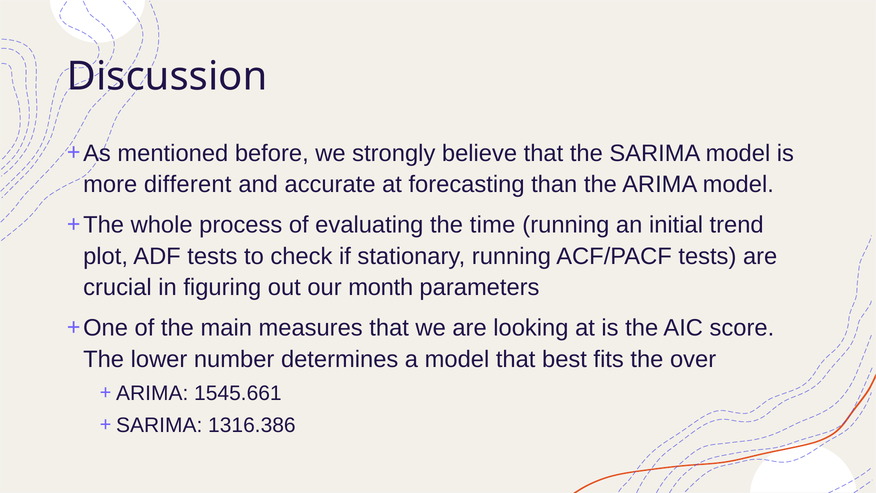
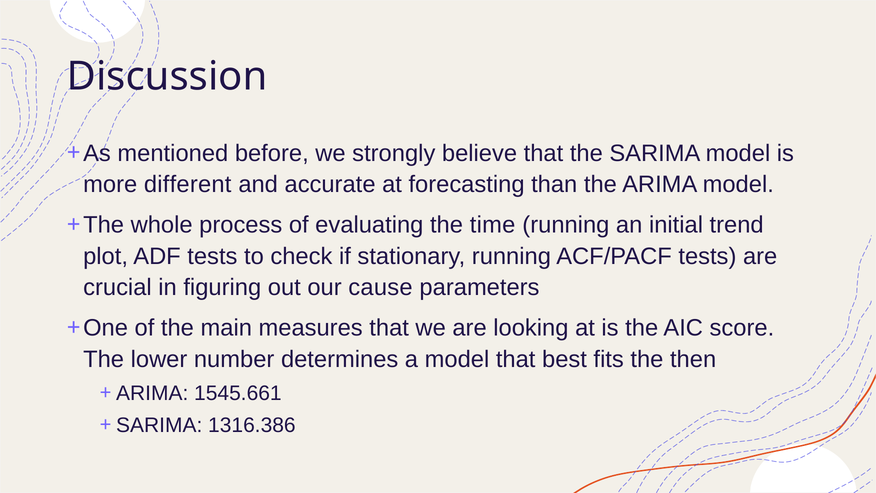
month: month -> cause
over: over -> then
